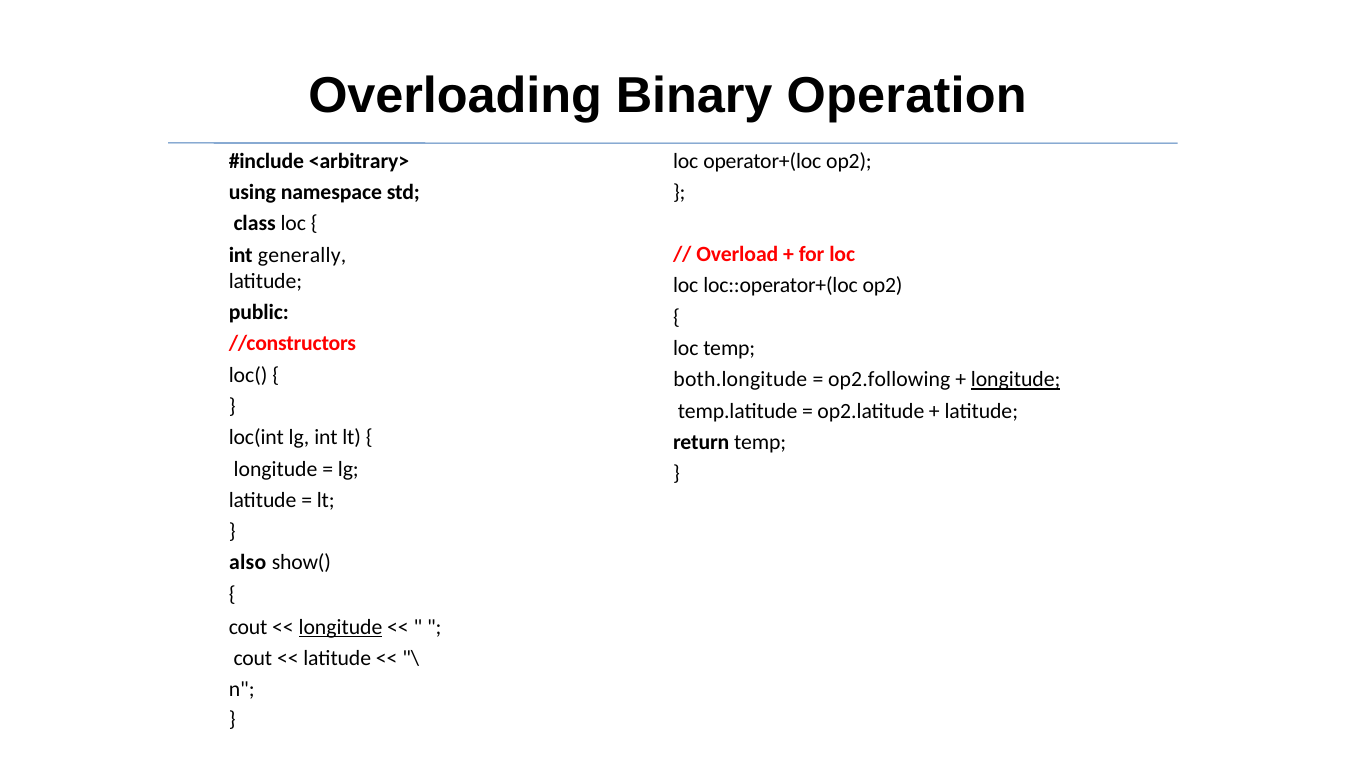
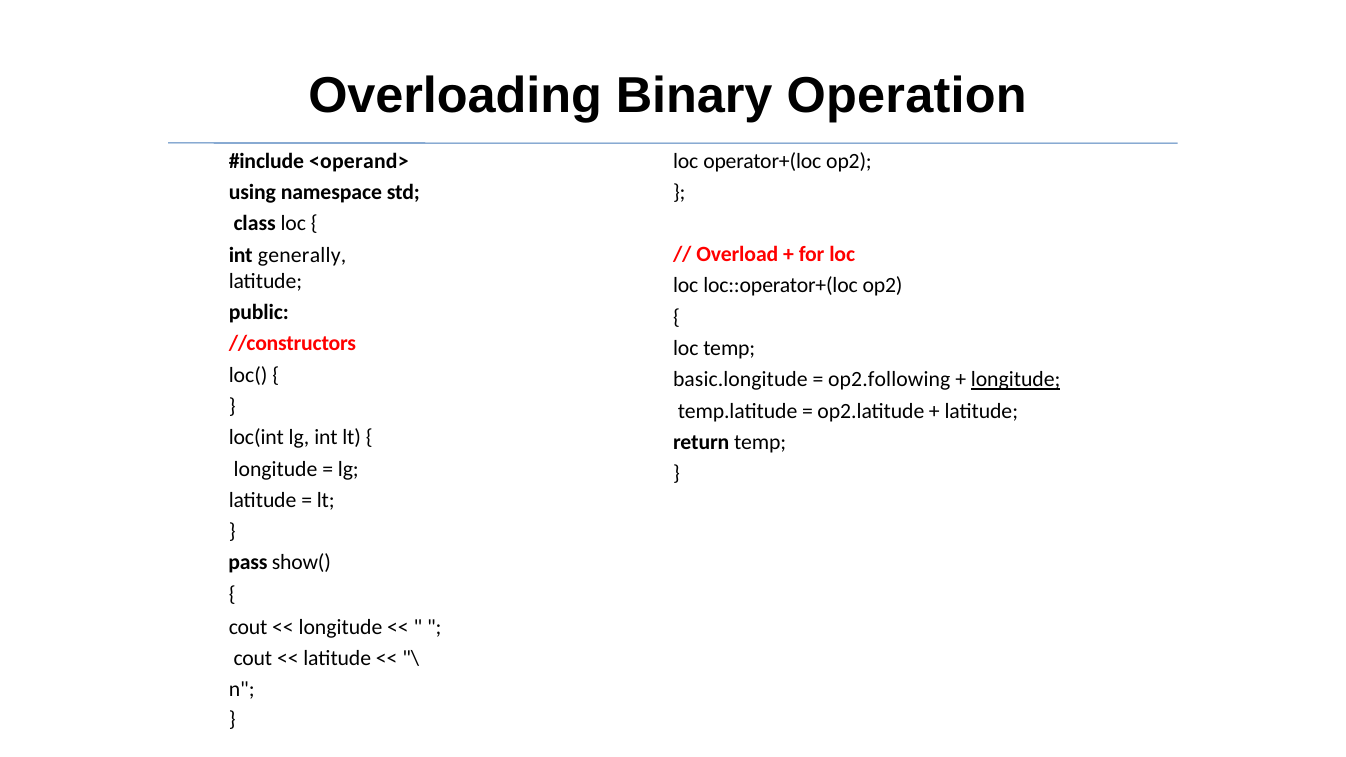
<arbitrary>: <arbitrary> -> <operand>
both.longitude: both.longitude -> basic.longitude
also: also -> pass
longitude at (340, 627) underline: present -> none
